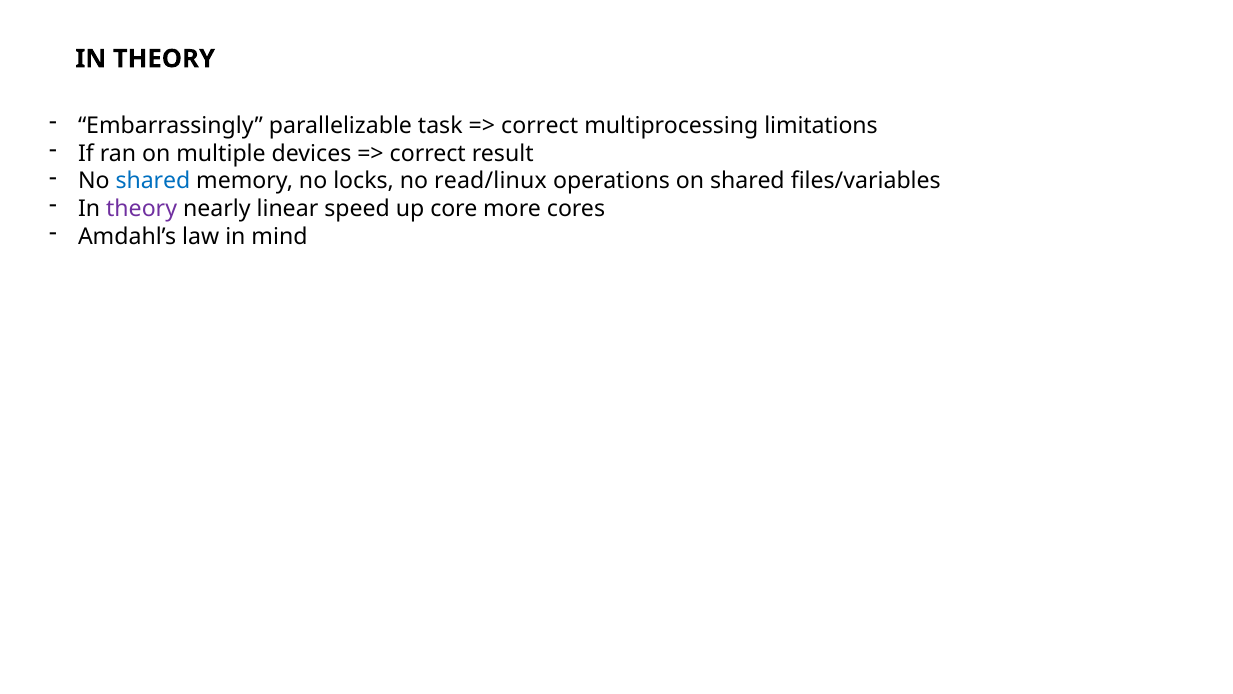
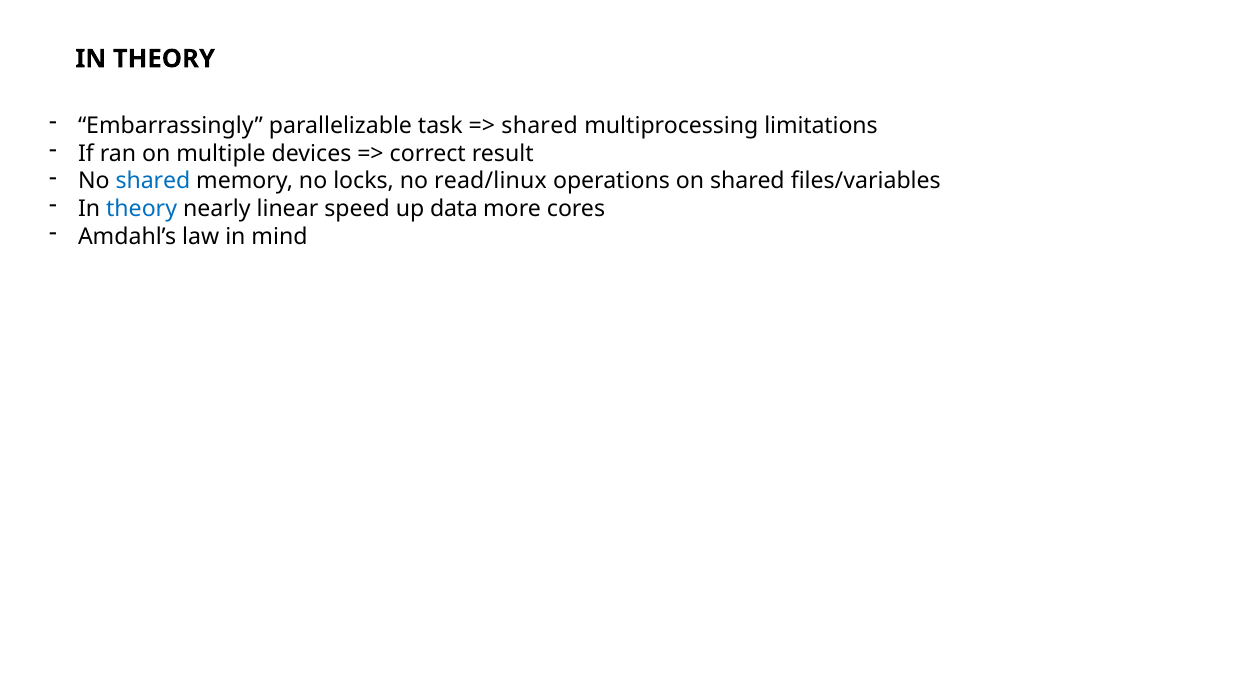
correct at (540, 126): correct -> shared
theory at (142, 209) colour: purple -> blue
core: core -> data
